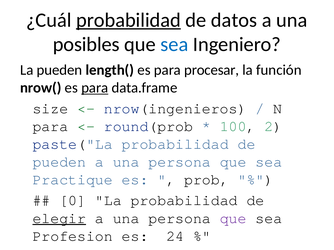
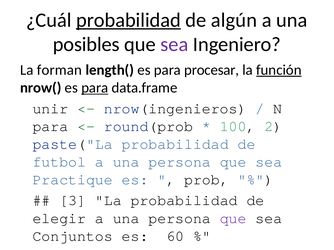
datos: datos -> algún
sea at (174, 45) colour: blue -> purple
La pueden: pueden -> forman
función underline: none -> present
size: size -> unir
pueden at (59, 162): pueden -> futbol
0: 0 -> 3
elegir underline: present -> none
Profesion: Profesion -> Conjuntos
24: 24 -> 60
